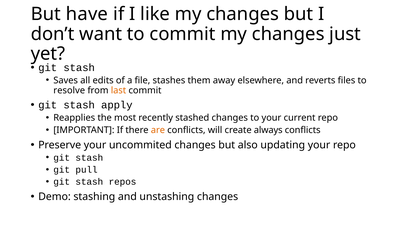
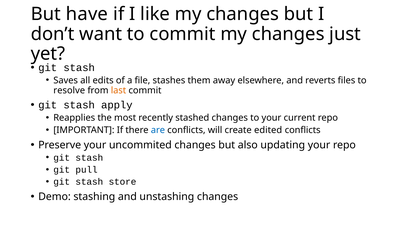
are colour: orange -> blue
always: always -> edited
repos: repos -> store
